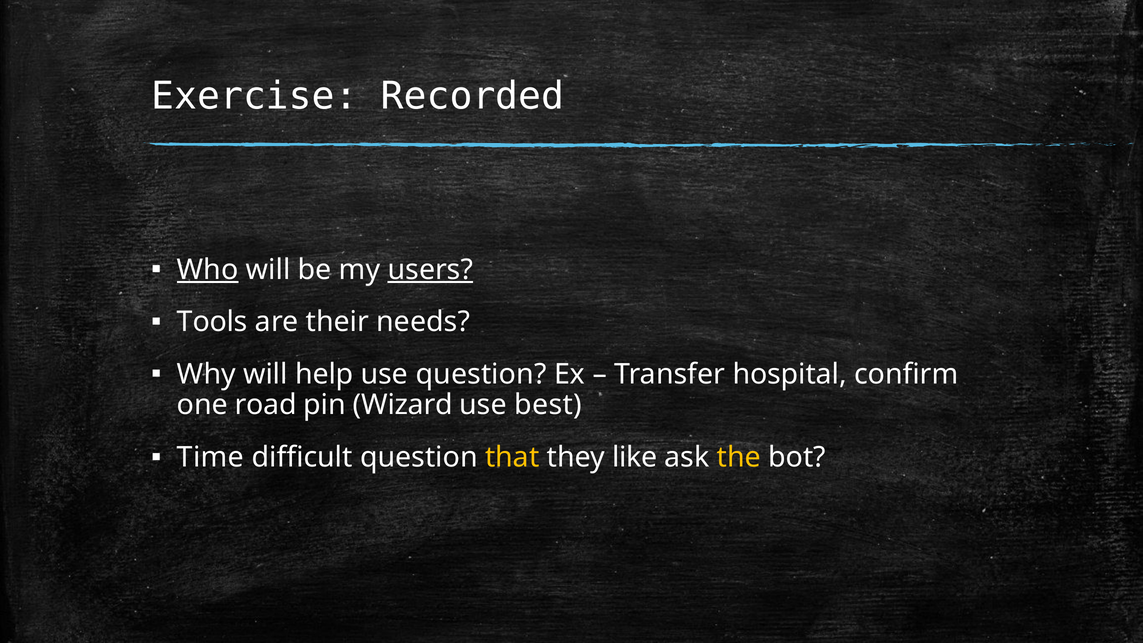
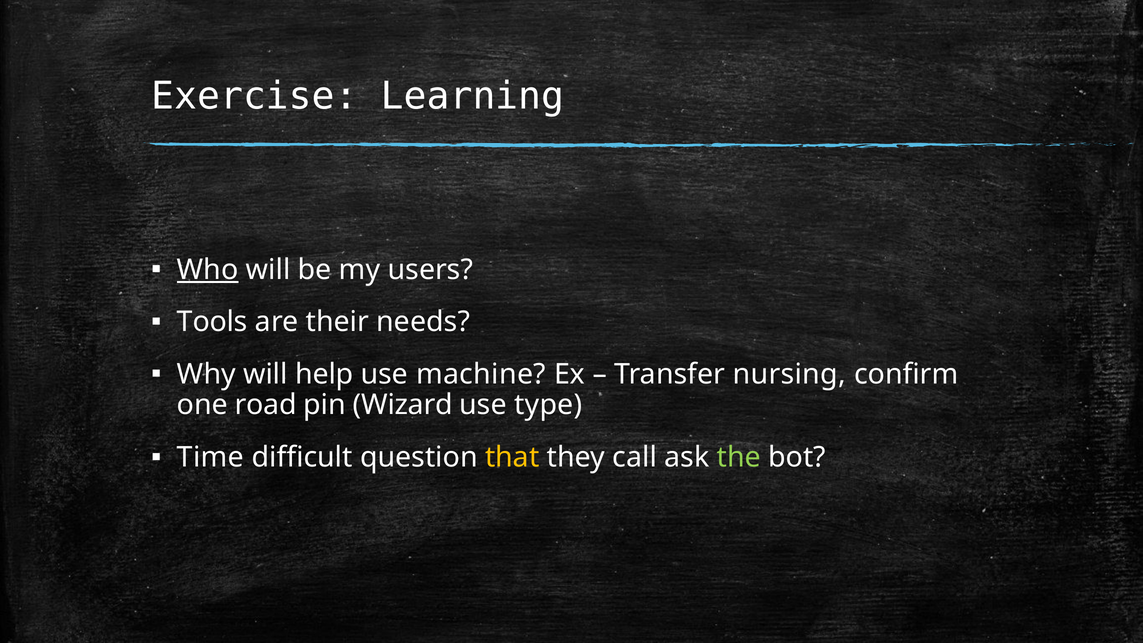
Recorded: Recorded -> Learning
users underline: present -> none
use question: question -> machine
hospital: hospital -> nursing
best: best -> type
like: like -> call
the colour: yellow -> light green
